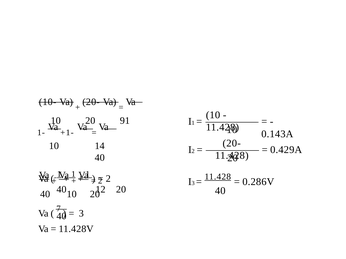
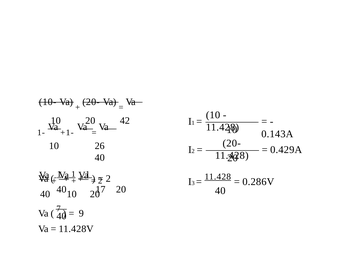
91: 91 -> 42
14: 14 -> 26
12: 12 -> 17
3 at (81, 214): 3 -> 9
